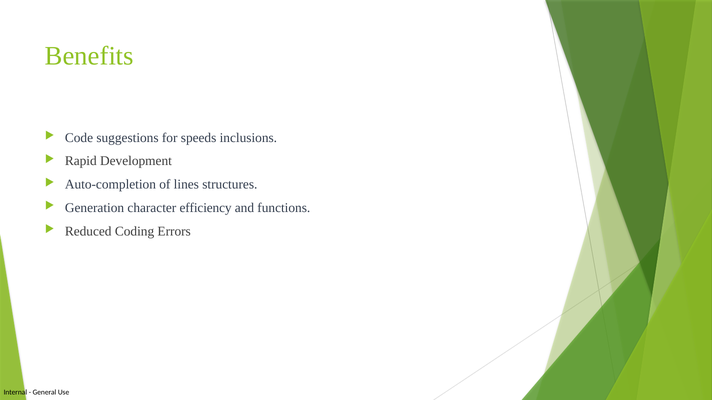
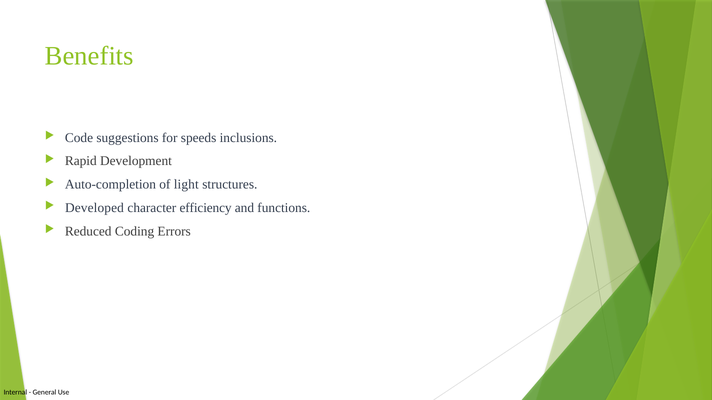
lines: lines -> light
Generation: Generation -> Developed
